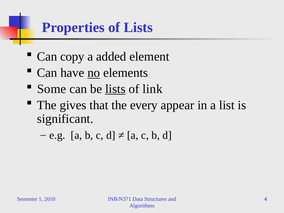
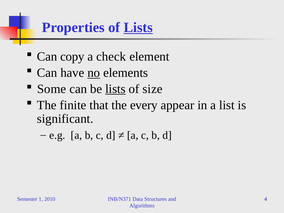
Lists at (138, 27) underline: none -> present
added: added -> check
link: link -> size
gives: gives -> finite
